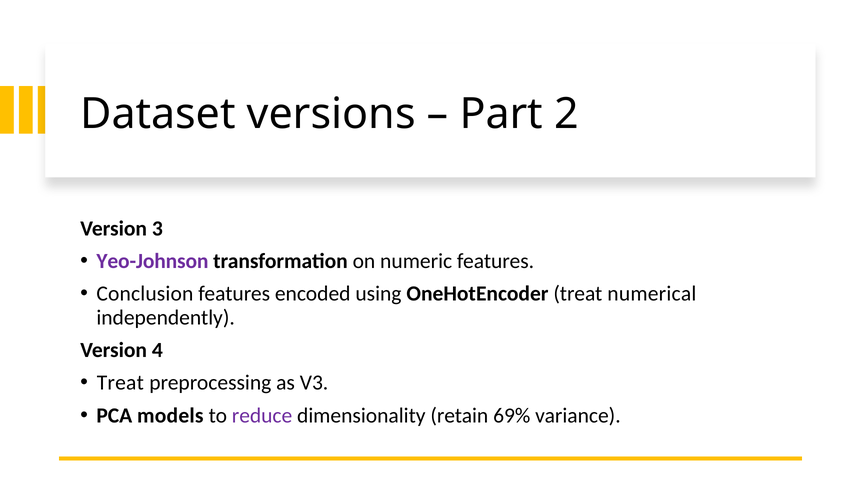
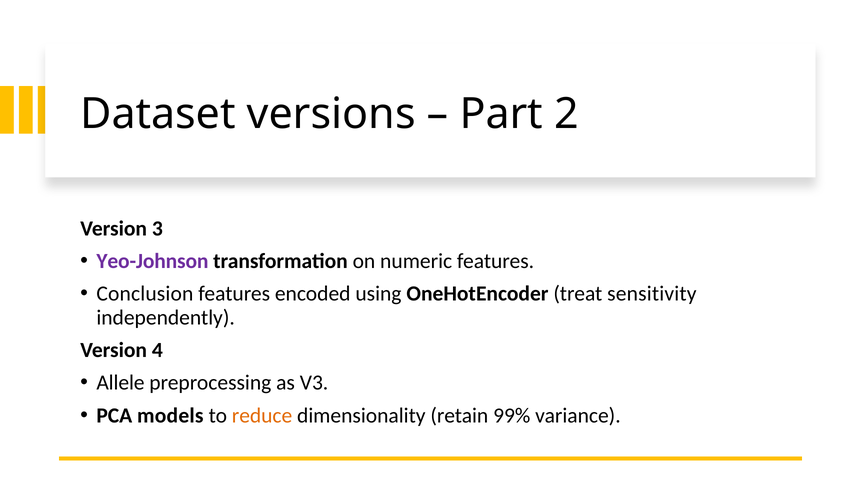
numerical: numerical -> sensitivity
Treat at (120, 382): Treat -> Allele
reduce colour: purple -> orange
69%: 69% -> 99%
